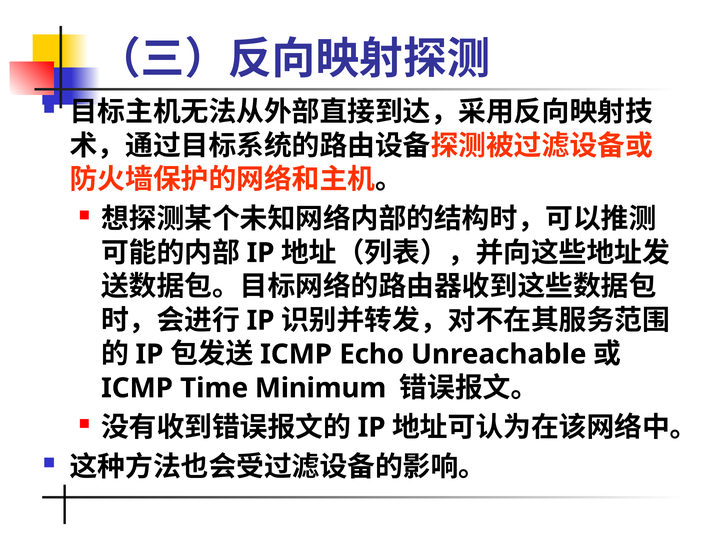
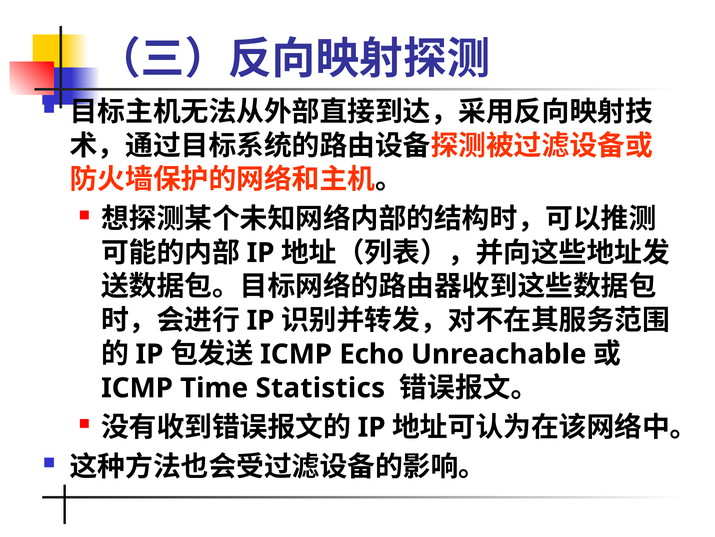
Minimum: Minimum -> Statistics
